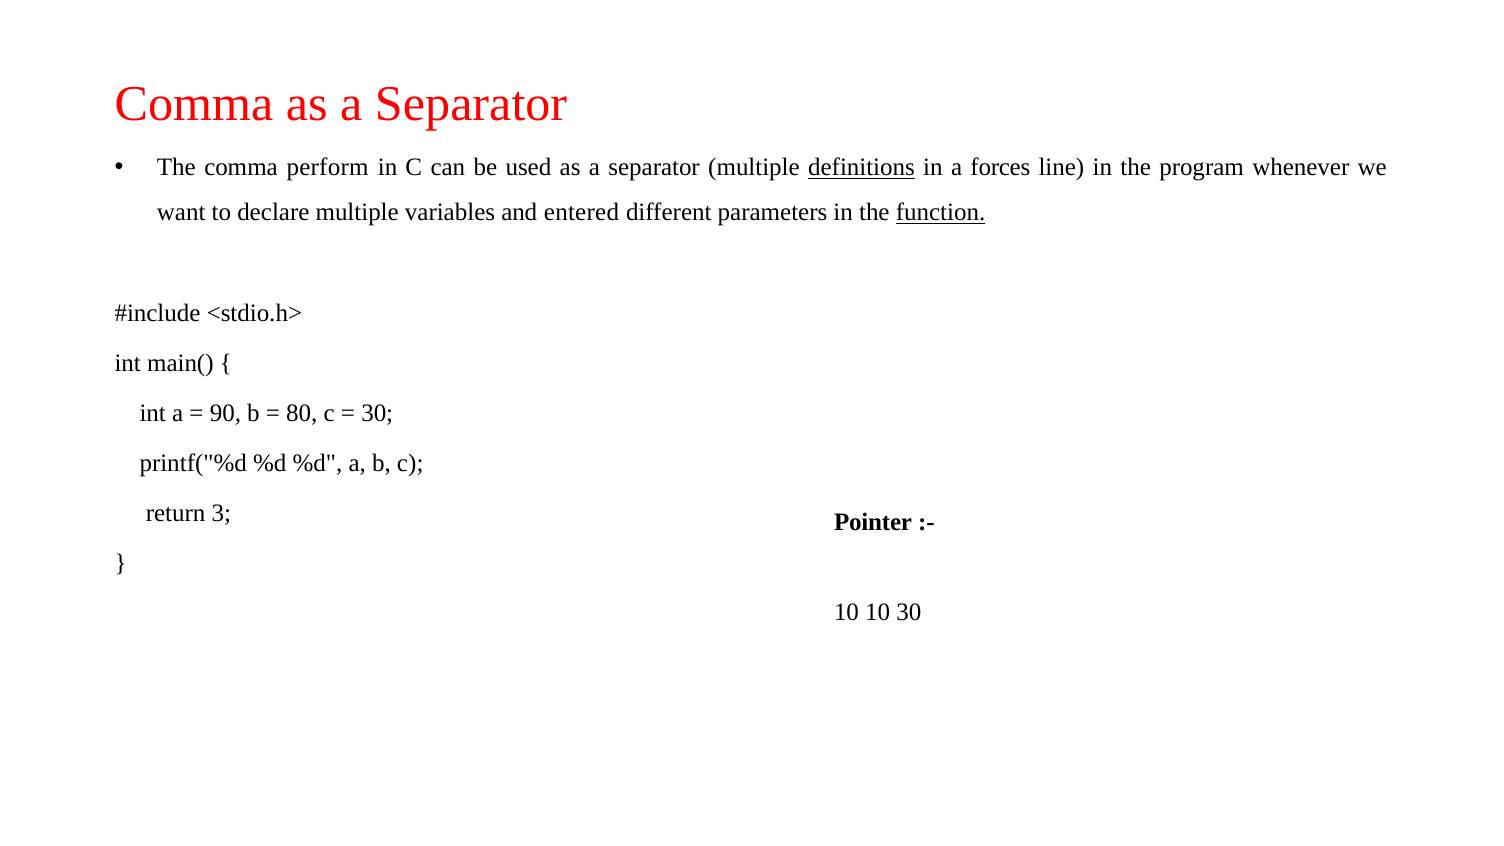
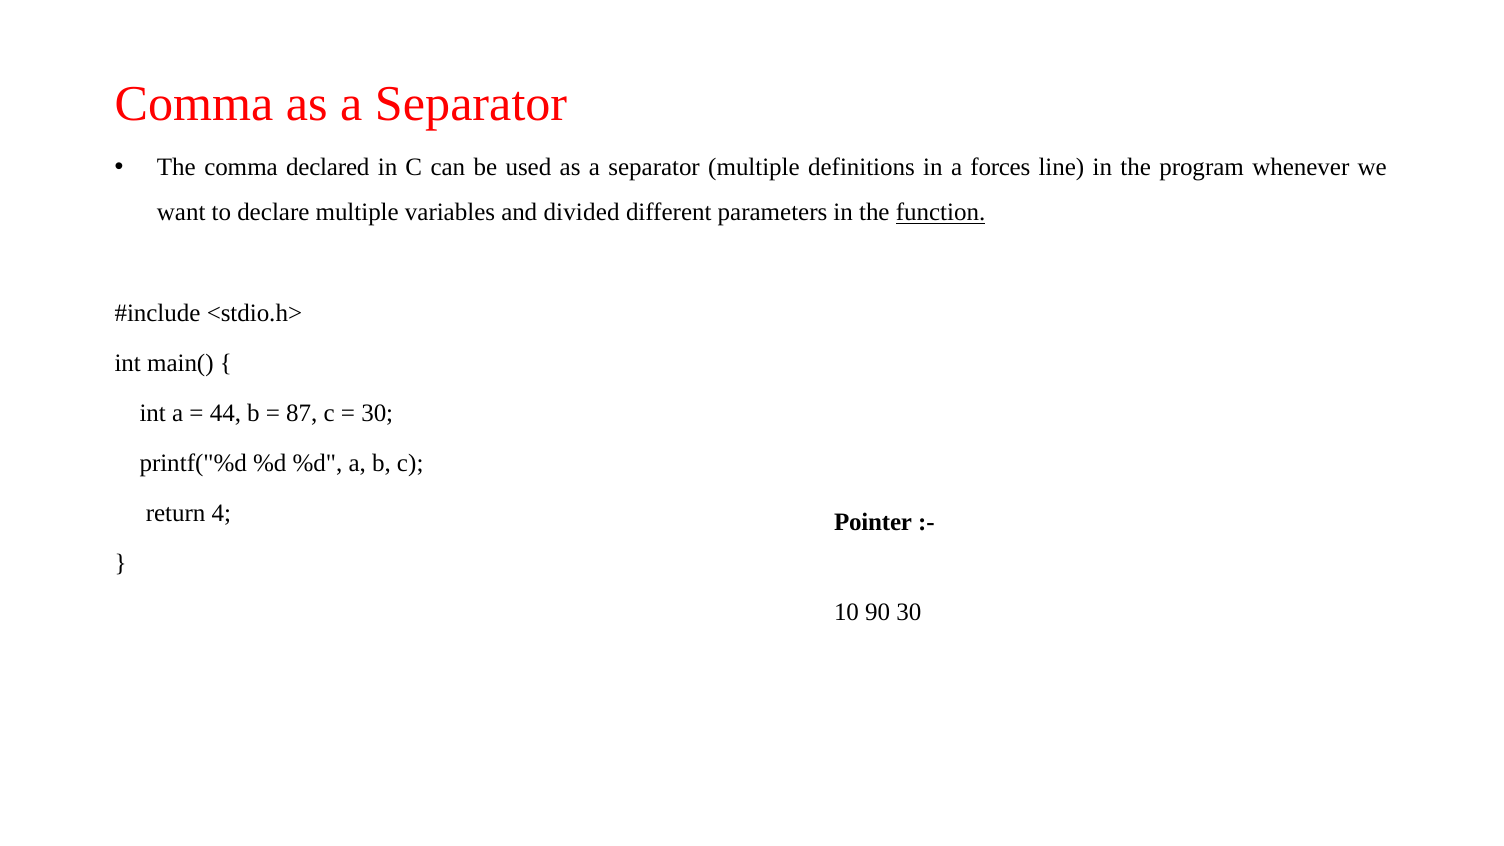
perform: perform -> declared
definitions underline: present -> none
entered: entered -> divided
90: 90 -> 44
80: 80 -> 87
3: 3 -> 4
10 10: 10 -> 90
